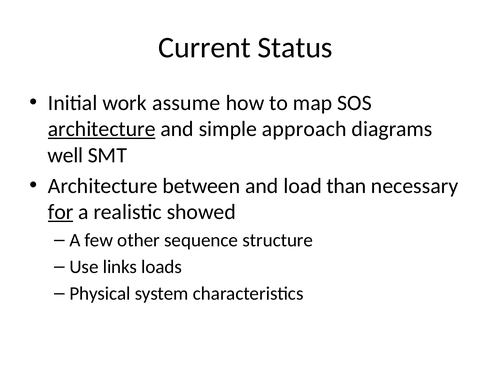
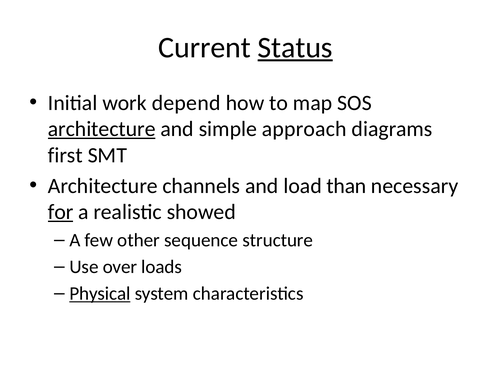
Status underline: none -> present
assume: assume -> depend
well: well -> first
between: between -> channels
links: links -> over
Physical underline: none -> present
